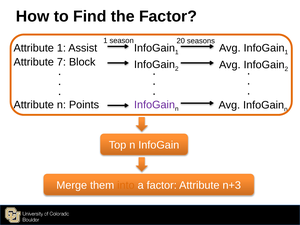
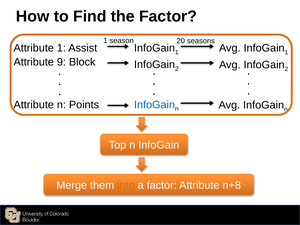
7: 7 -> 9
InfoGain at (155, 105) colour: purple -> blue
n+3: n+3 -> n+8
